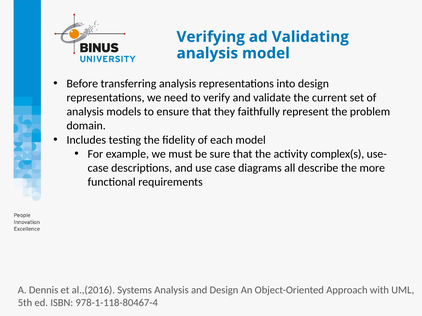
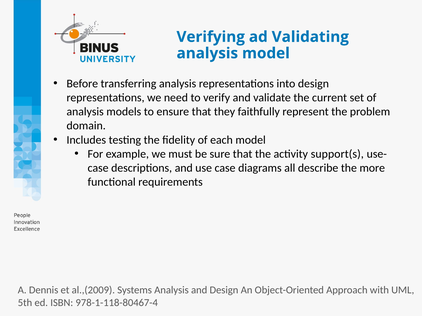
complex(s: complex(s -> support(s
al.,(2016: al.,(2016 -> al.,(2009
